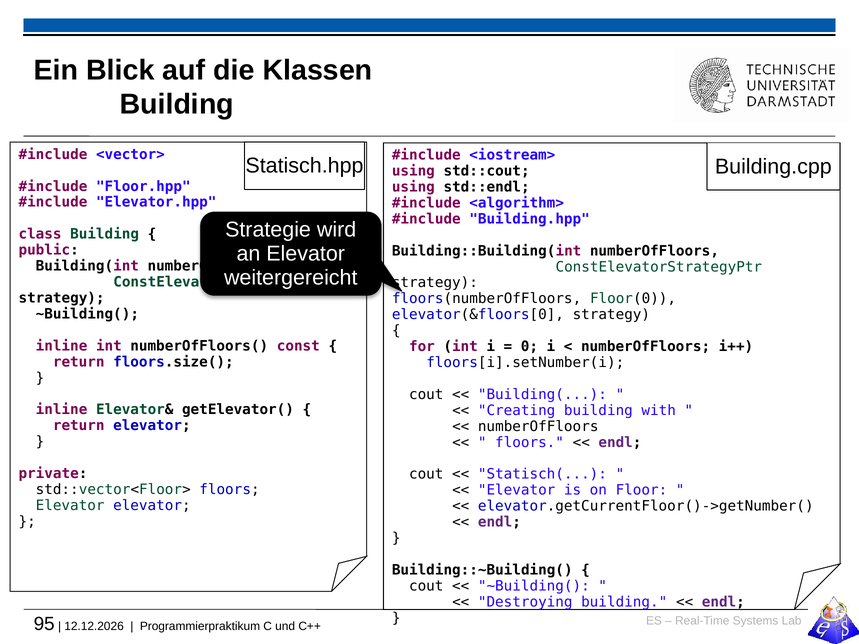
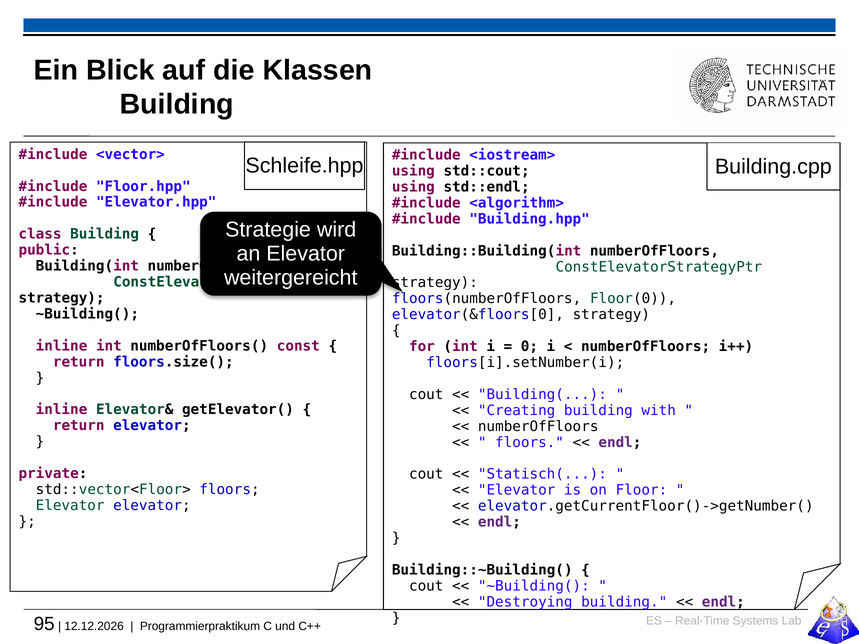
Statisch.hpp: Statisch.hpp -> Schleife.hpp
